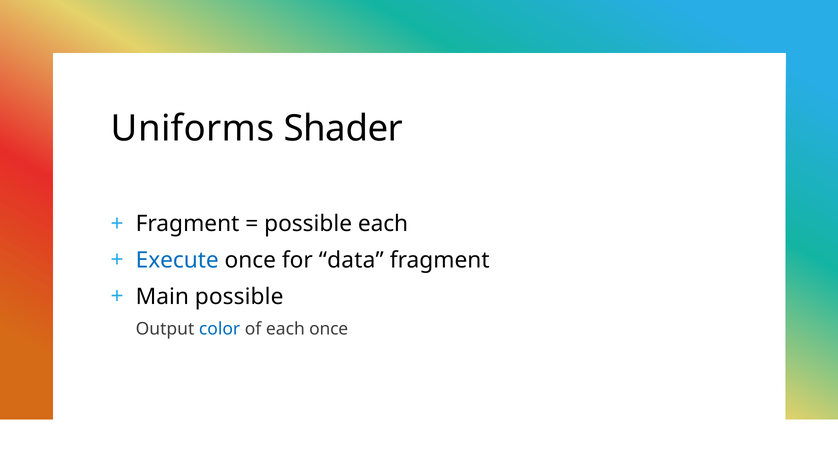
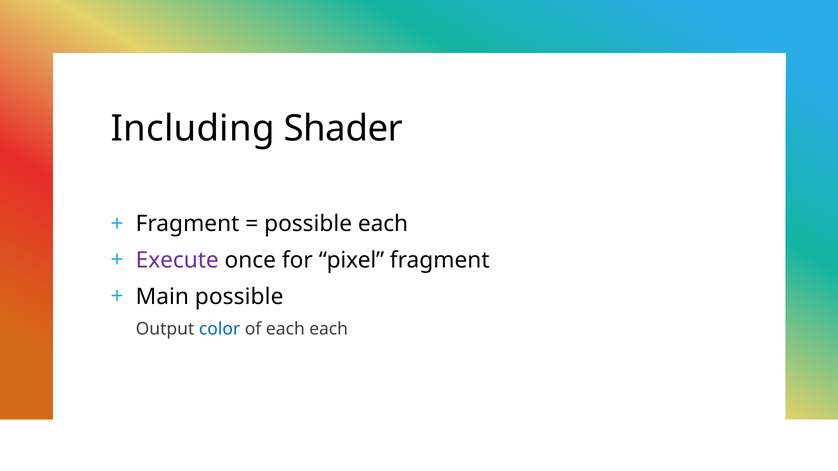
Uniforms: Uniforms -> Including
Execute colour: blue -> purple
data: data -> pixel
each once: once -> each
